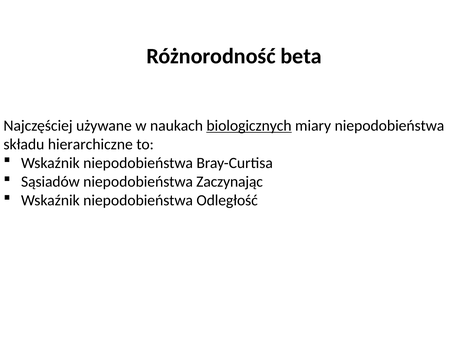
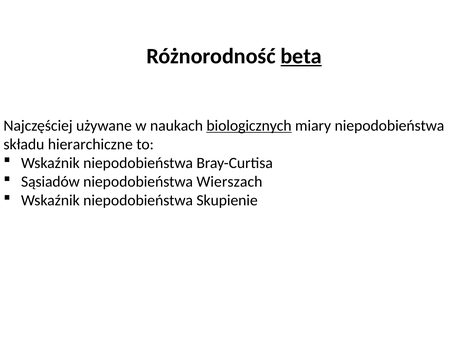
beta underline: none -> present
Zaczynając: Zaczynając -> Wierszach
Odległość: Odległość -> Skupienie
